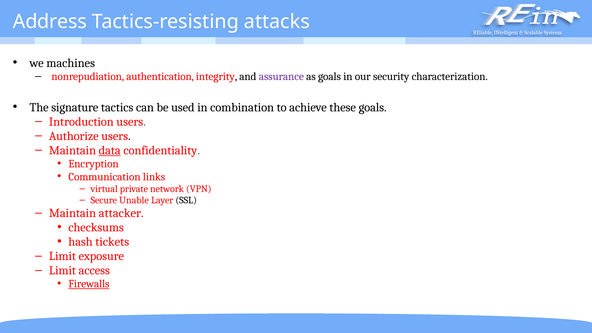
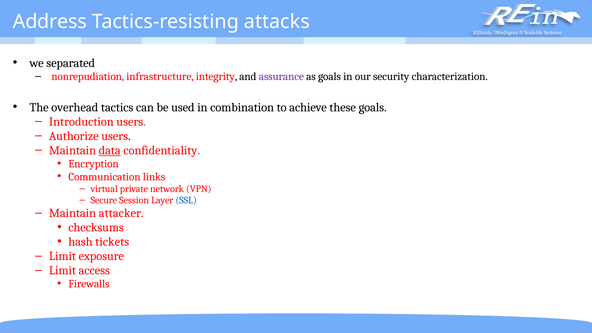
machines: machines -> separated
authentication: authentication -> infrastructure
signature: signature -> overhead
Unable: Unable -> Session
SSL colour: black -> blue
Firewalls underline: present -> none
